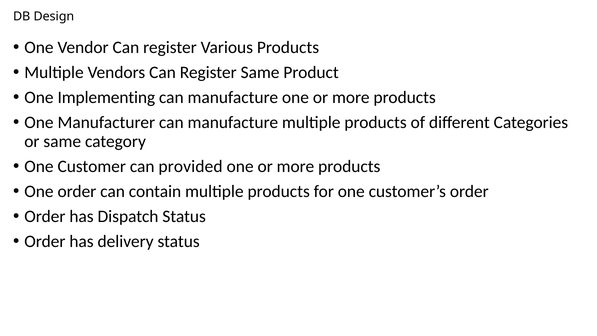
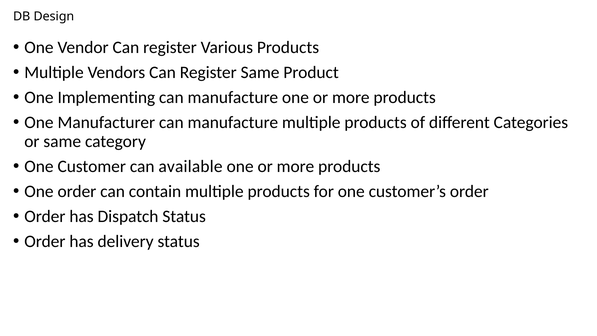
provided: provided -> available
